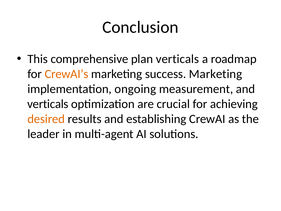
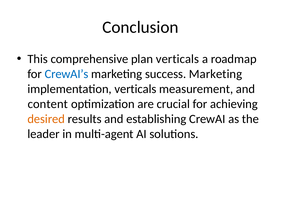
CrewAI’s colour: orange -> blue
implementation ongoing: ongoing -> verticals
verticals at (48, 104): verticals -> content
